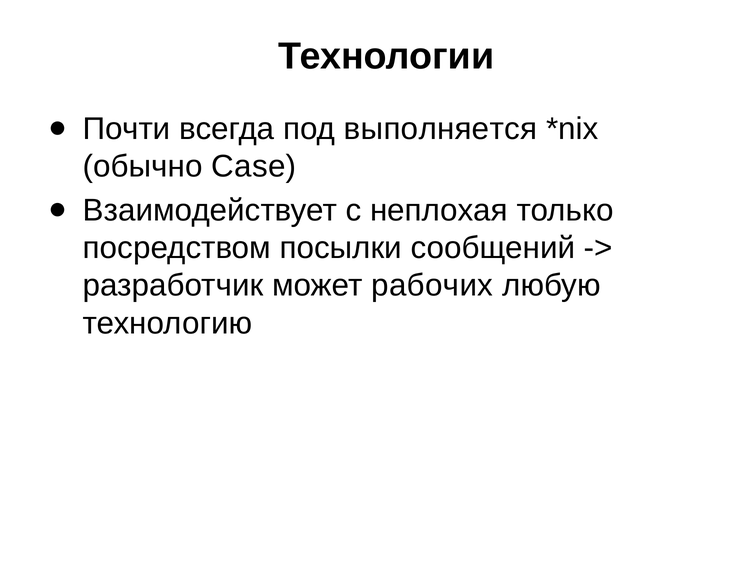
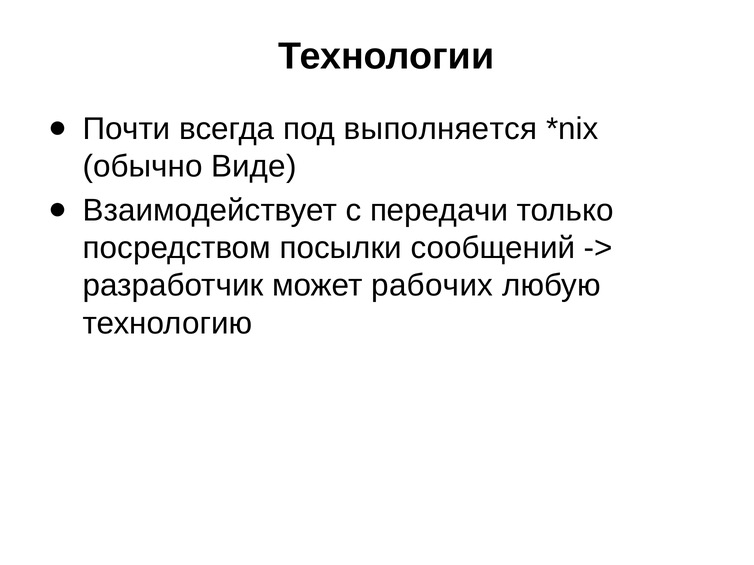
Case: Case -> Виде
неплохая: неплохая -> передачи
